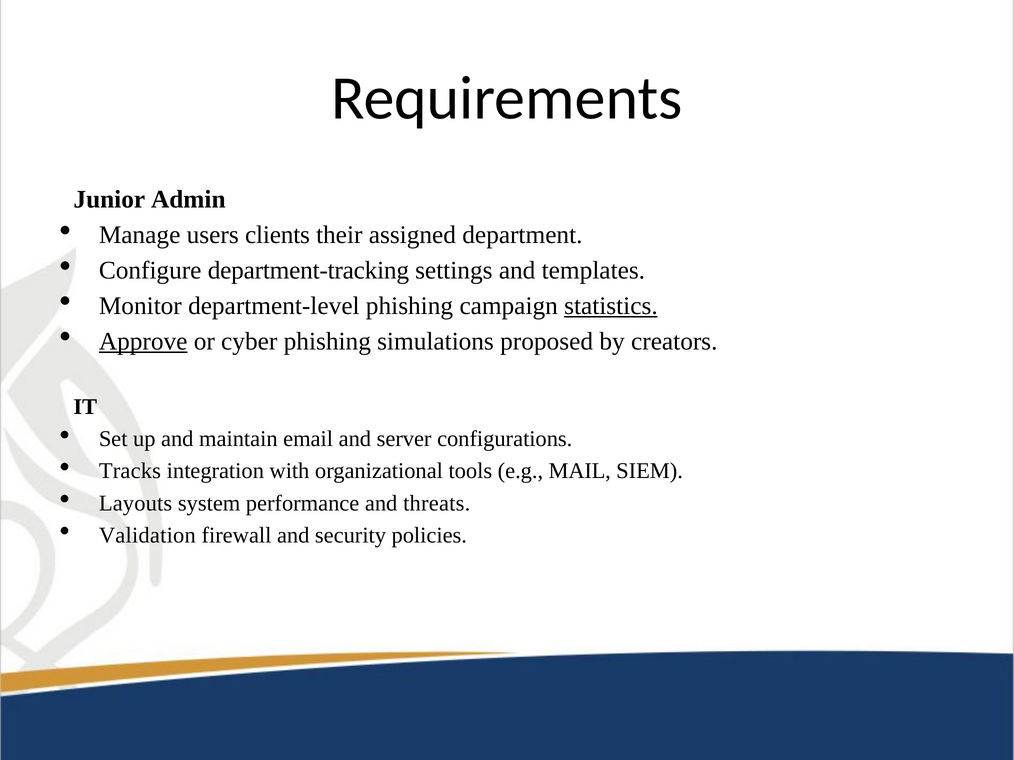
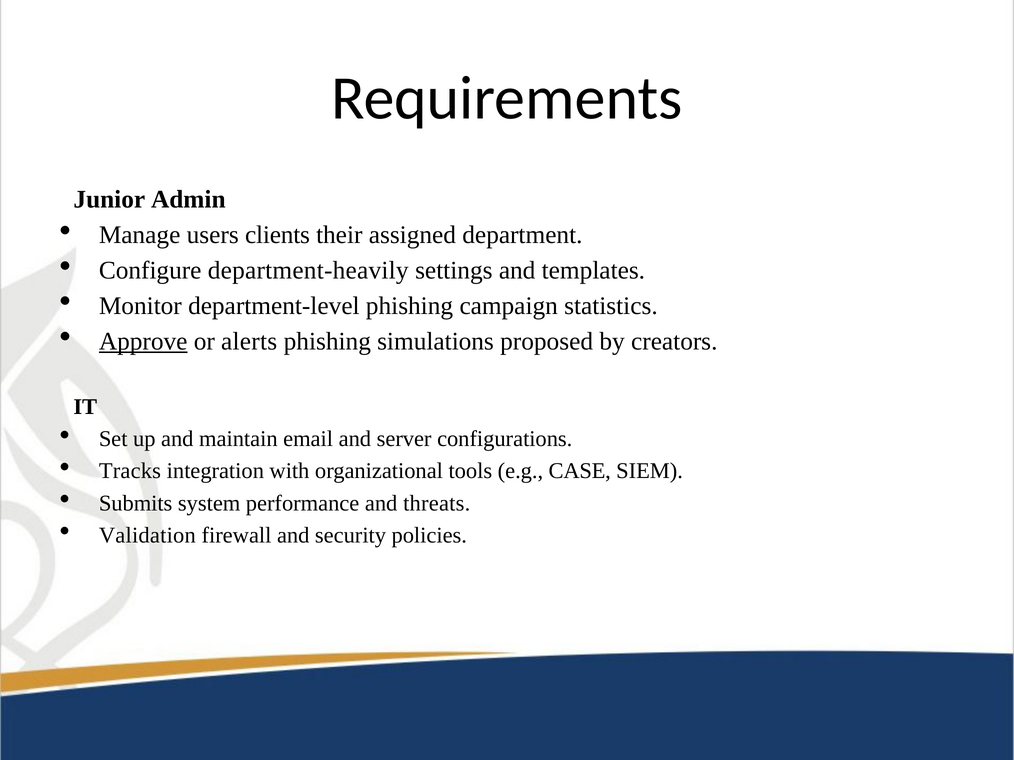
department-tracking: department-tracking -> department-heavily
statistics underline: present -> none
cyber: cyber -> alerts
MAIL: MAIL -> CASE
Layouts: Layouts -> Submits
